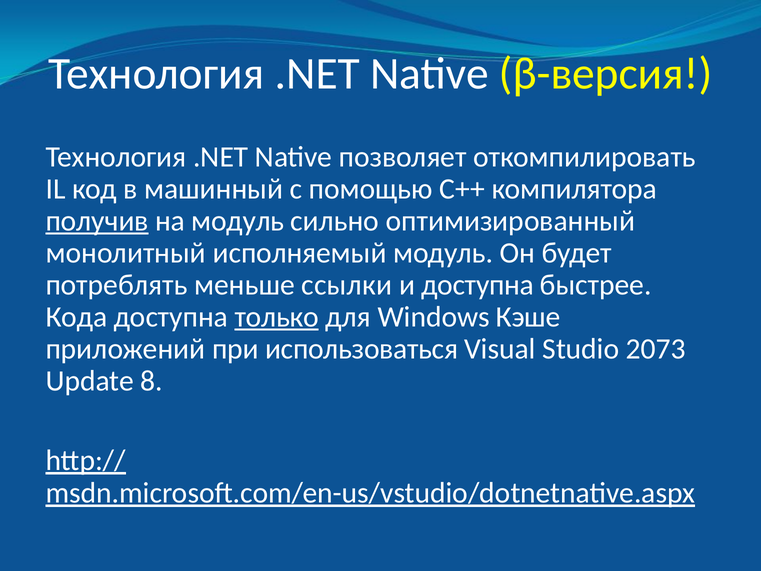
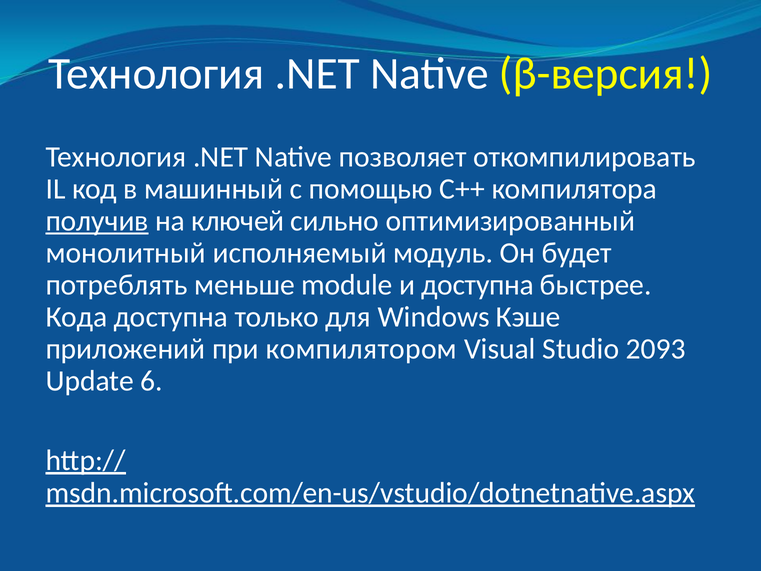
на модуль: модуль -> ключей
ссылки: ссылки -> module
только underline: present -> none
использоваться: использоваться -> компилятором
2073: 2073 -> 2093
8: 8 -> 6
